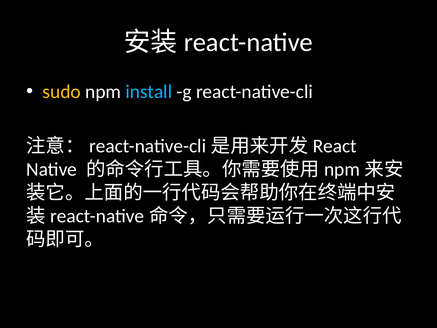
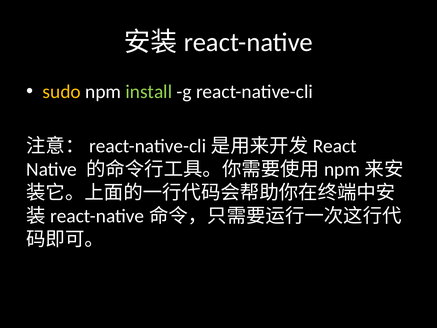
install colour: light blue -> light green
